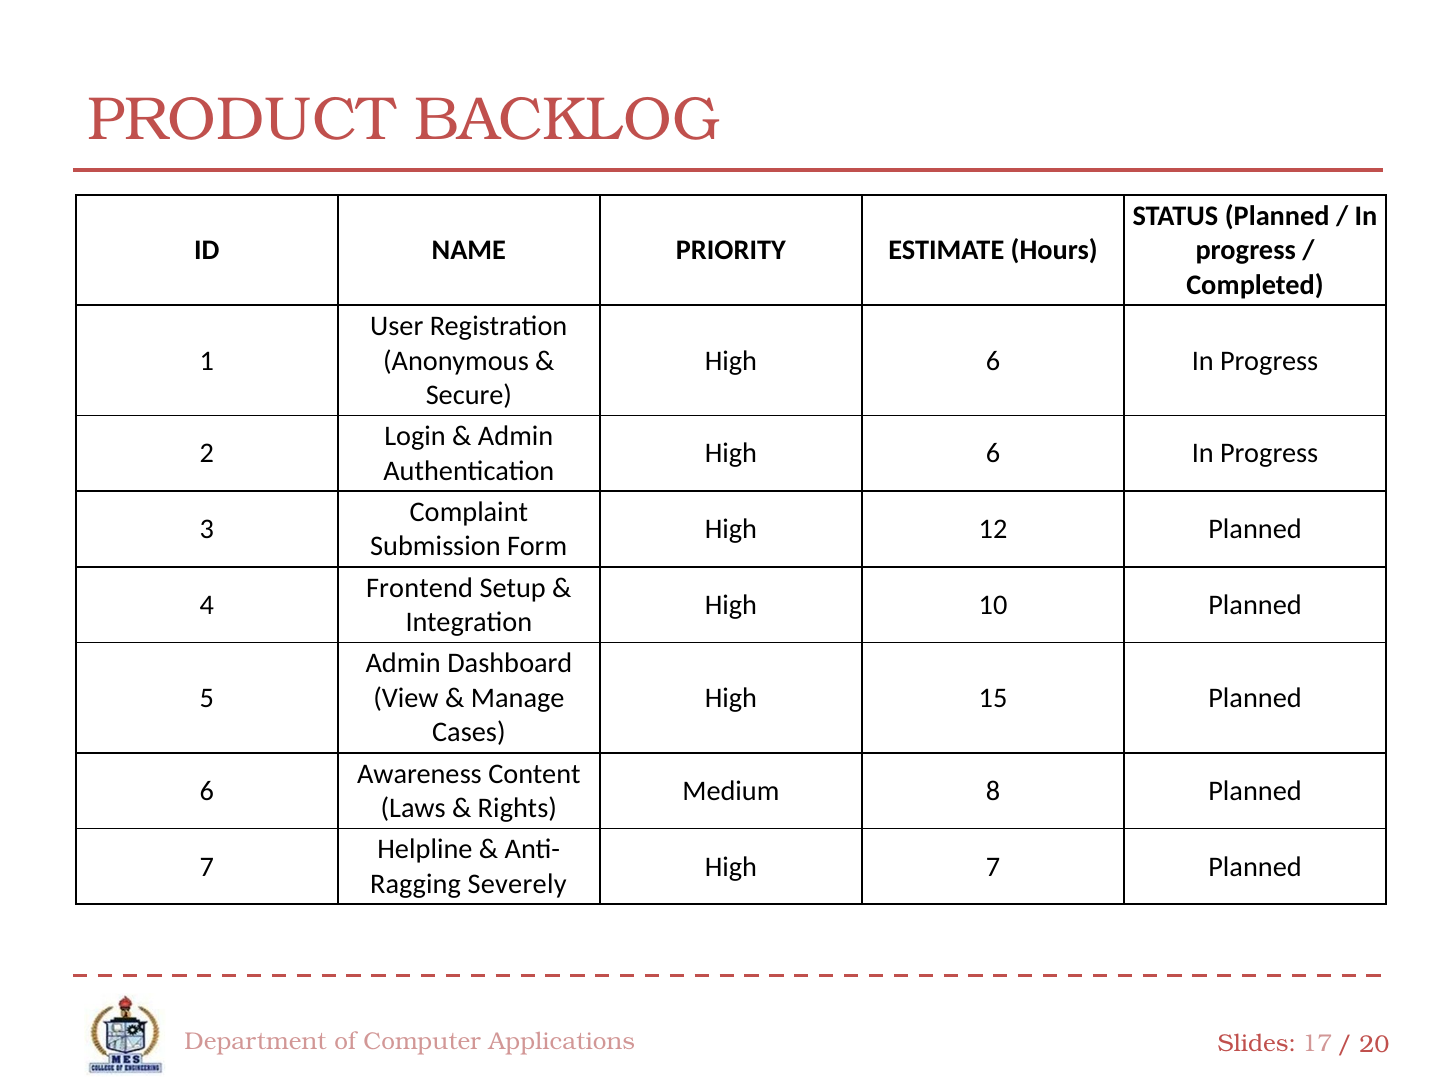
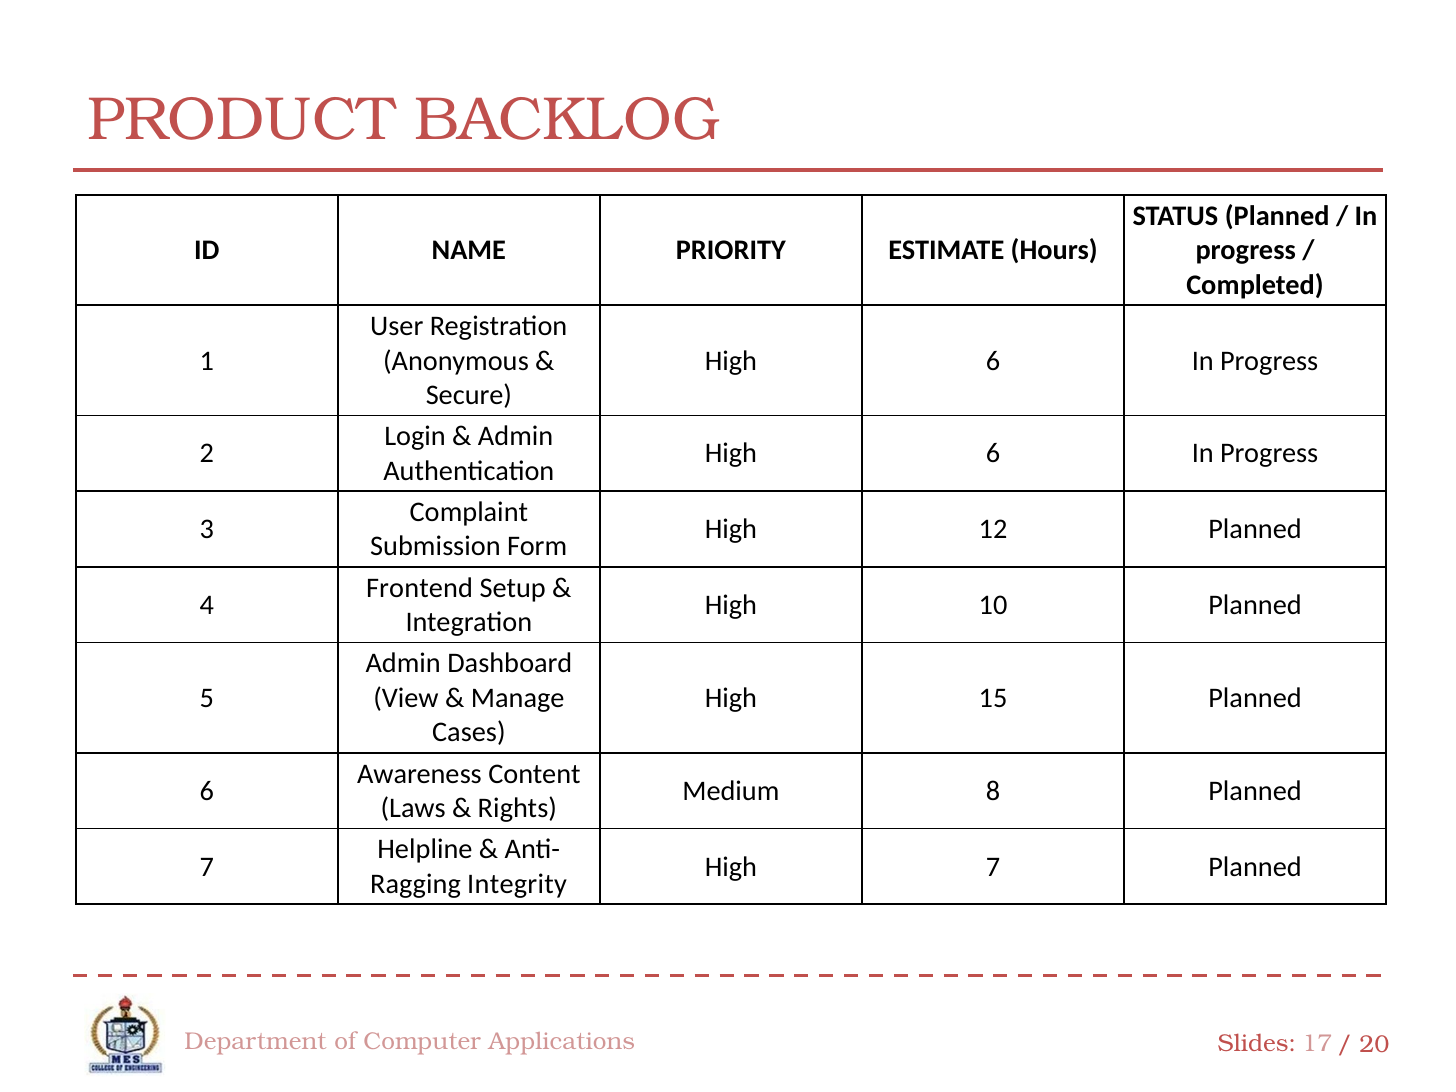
Severely: Severely -> Integrity
